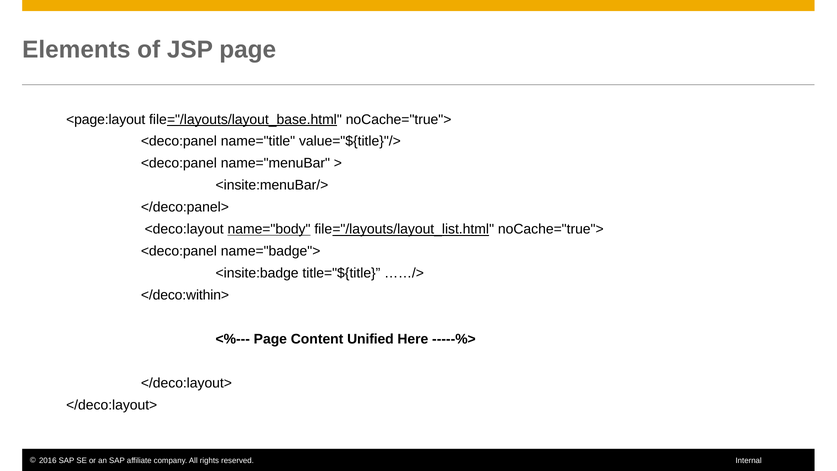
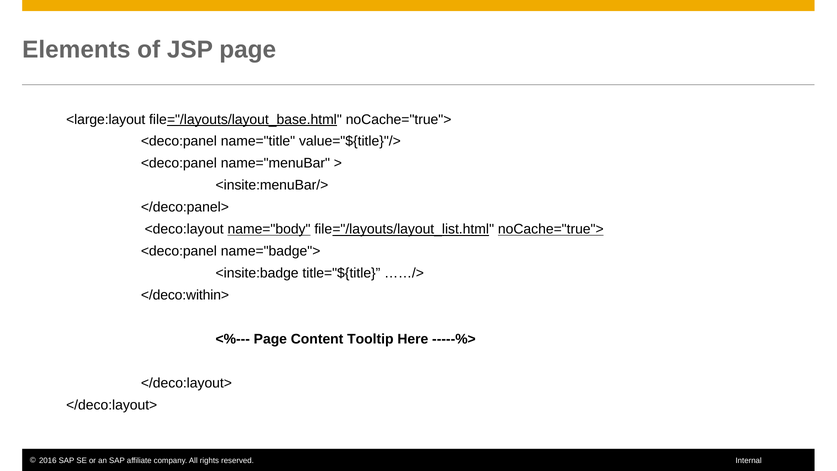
<page:layout: <page:layout -> <large:layout
noCache="true"> at (551, 229) underline: none -> present
Unified: Unified -> Tooltip
